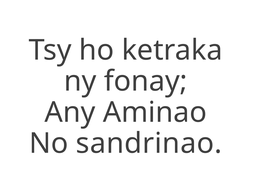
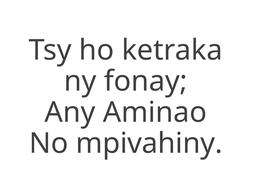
sandrinao: sandrinao -> mpivahiny
